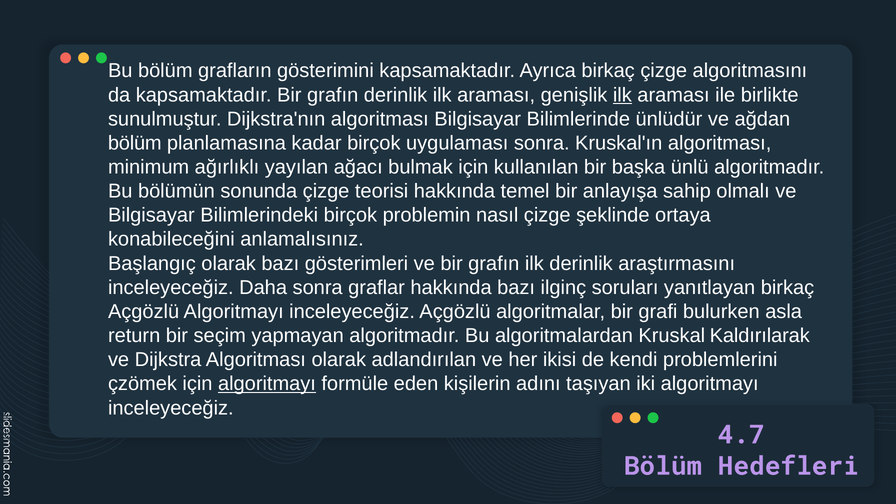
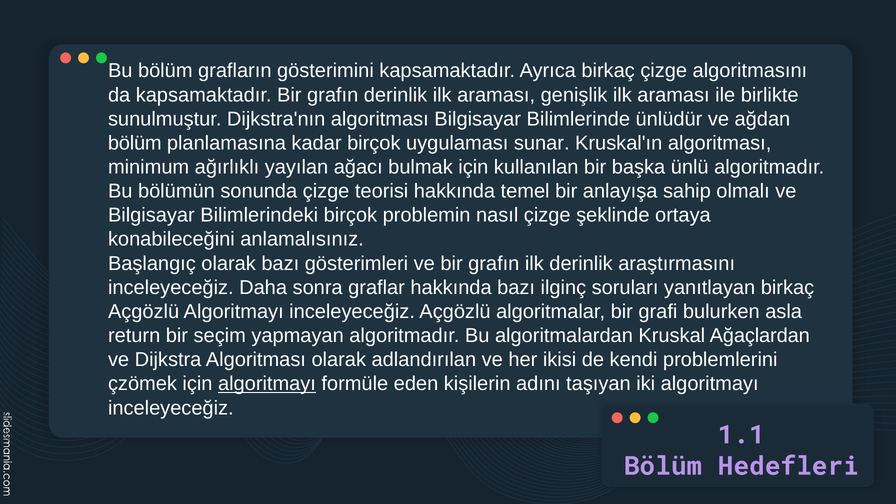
ilk at (622, 95) underline: present -> none
uygulaması sonra: sonra -> sunar
Kaldırılarak: Kaldırılarak -> Ağaçlardan
4.7: 4.7 -> 1.1
